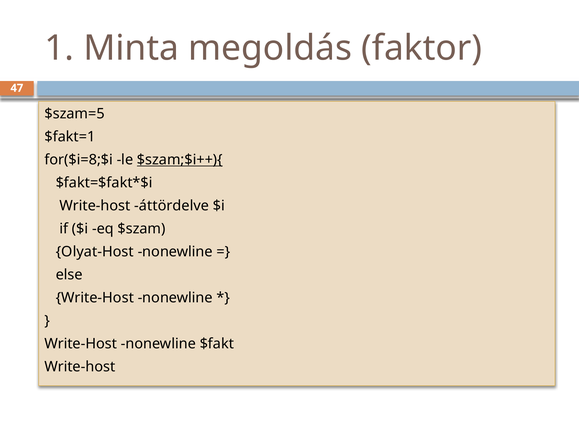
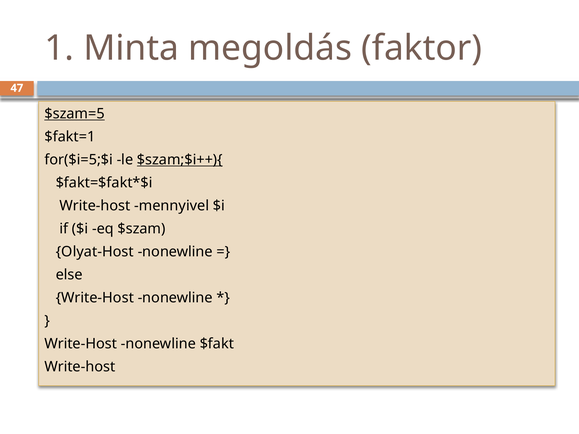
$szam=5 underline: none -> present
for($i=8;$i: for($i=8;$i -> for($i=5;$i
áttördelve: áttördelve -> mennyivel
